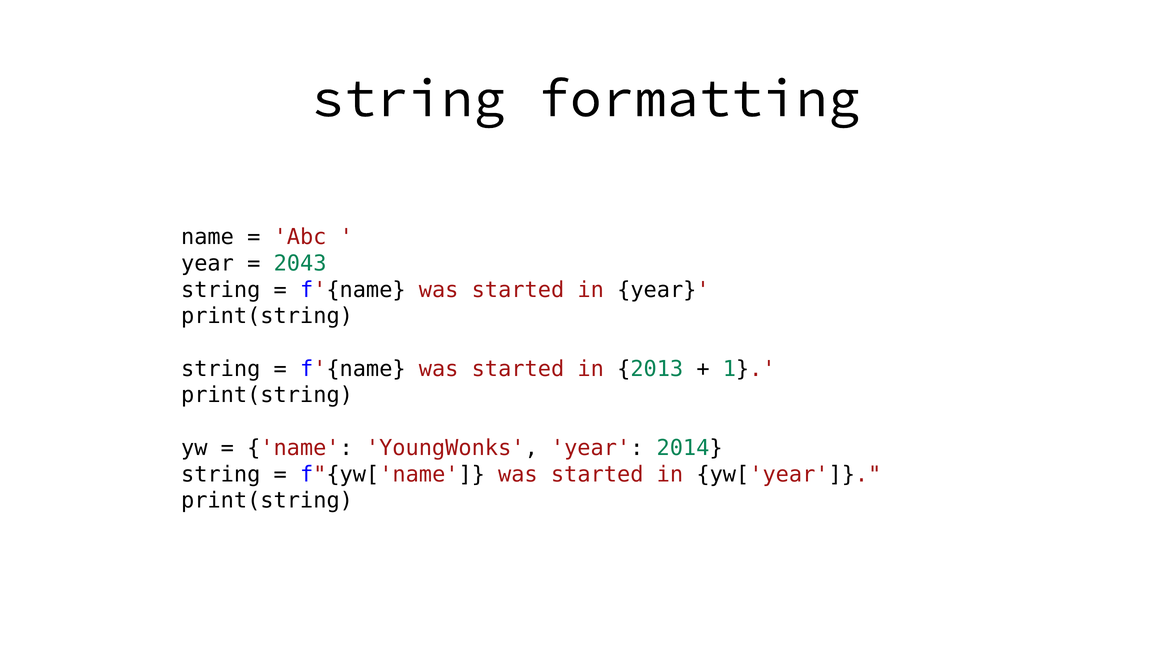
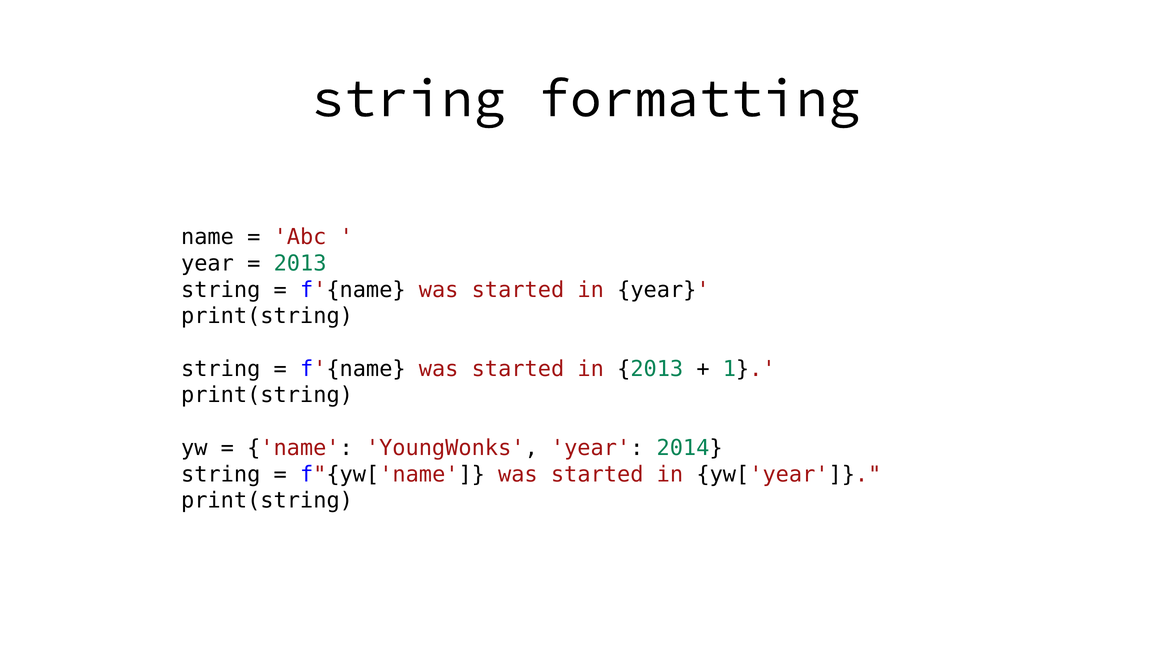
2043 at (300, 264): 2043 -> 2013
